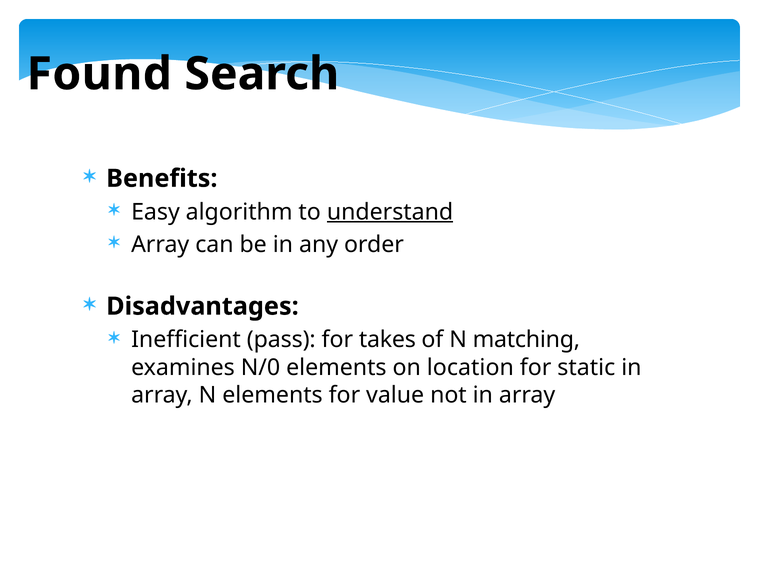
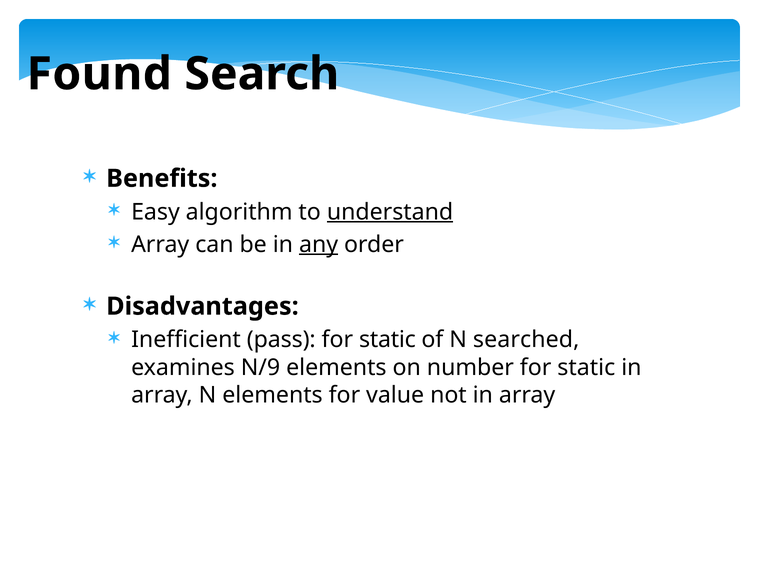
any underline: none -> present
takes at (387, 340): takes -> static
matching: matching -> searched
N/0: N/0 -> N/9
location: location -> number
